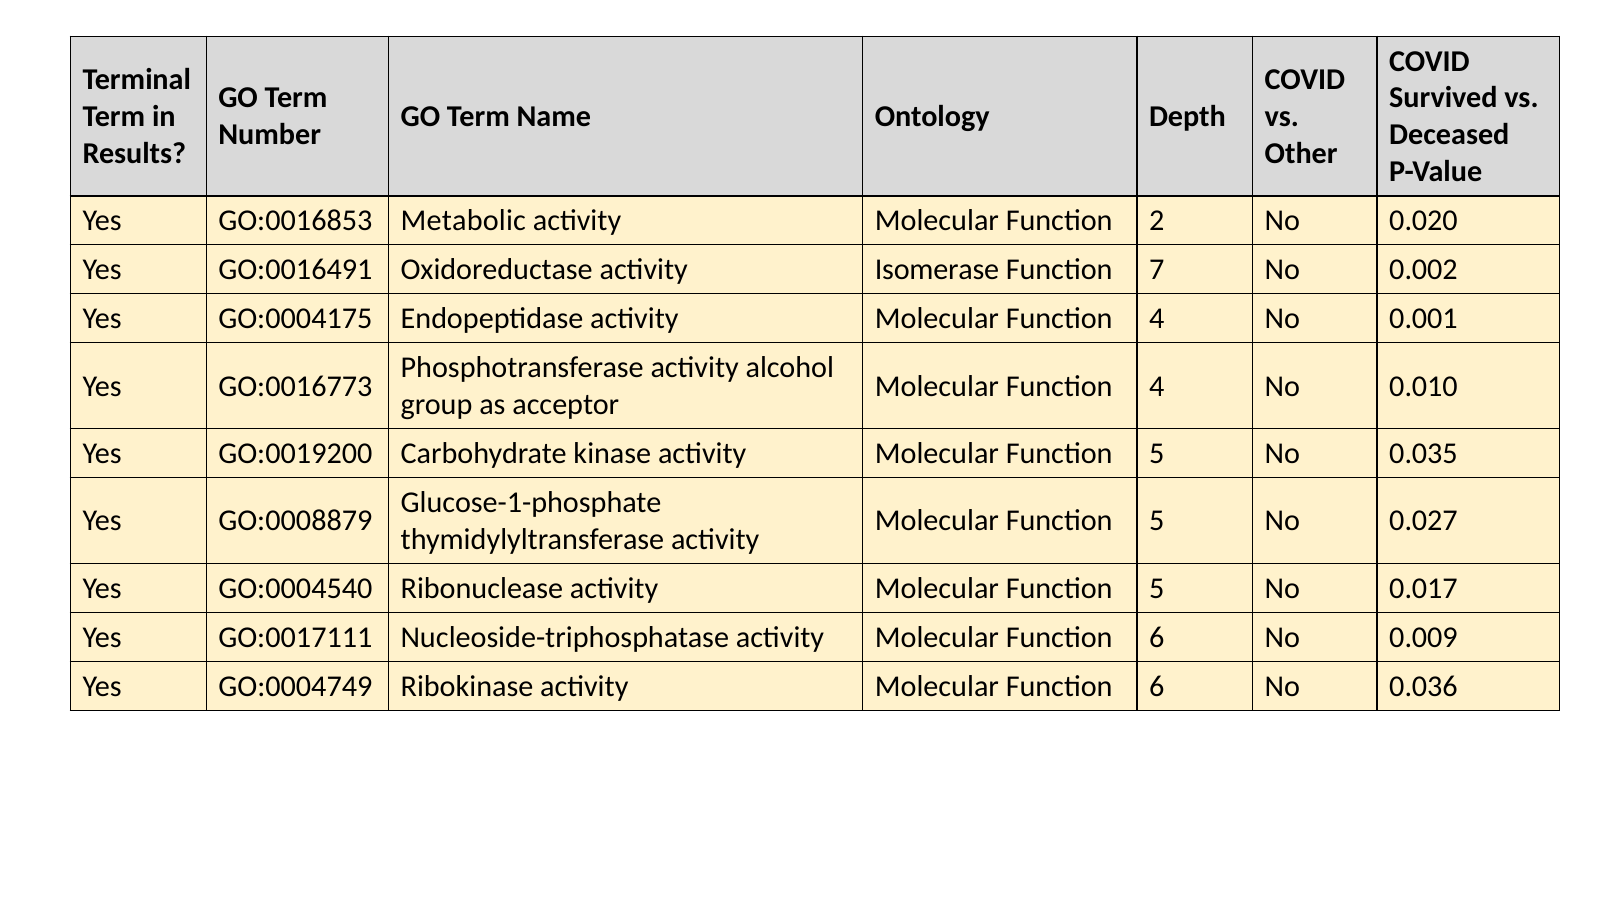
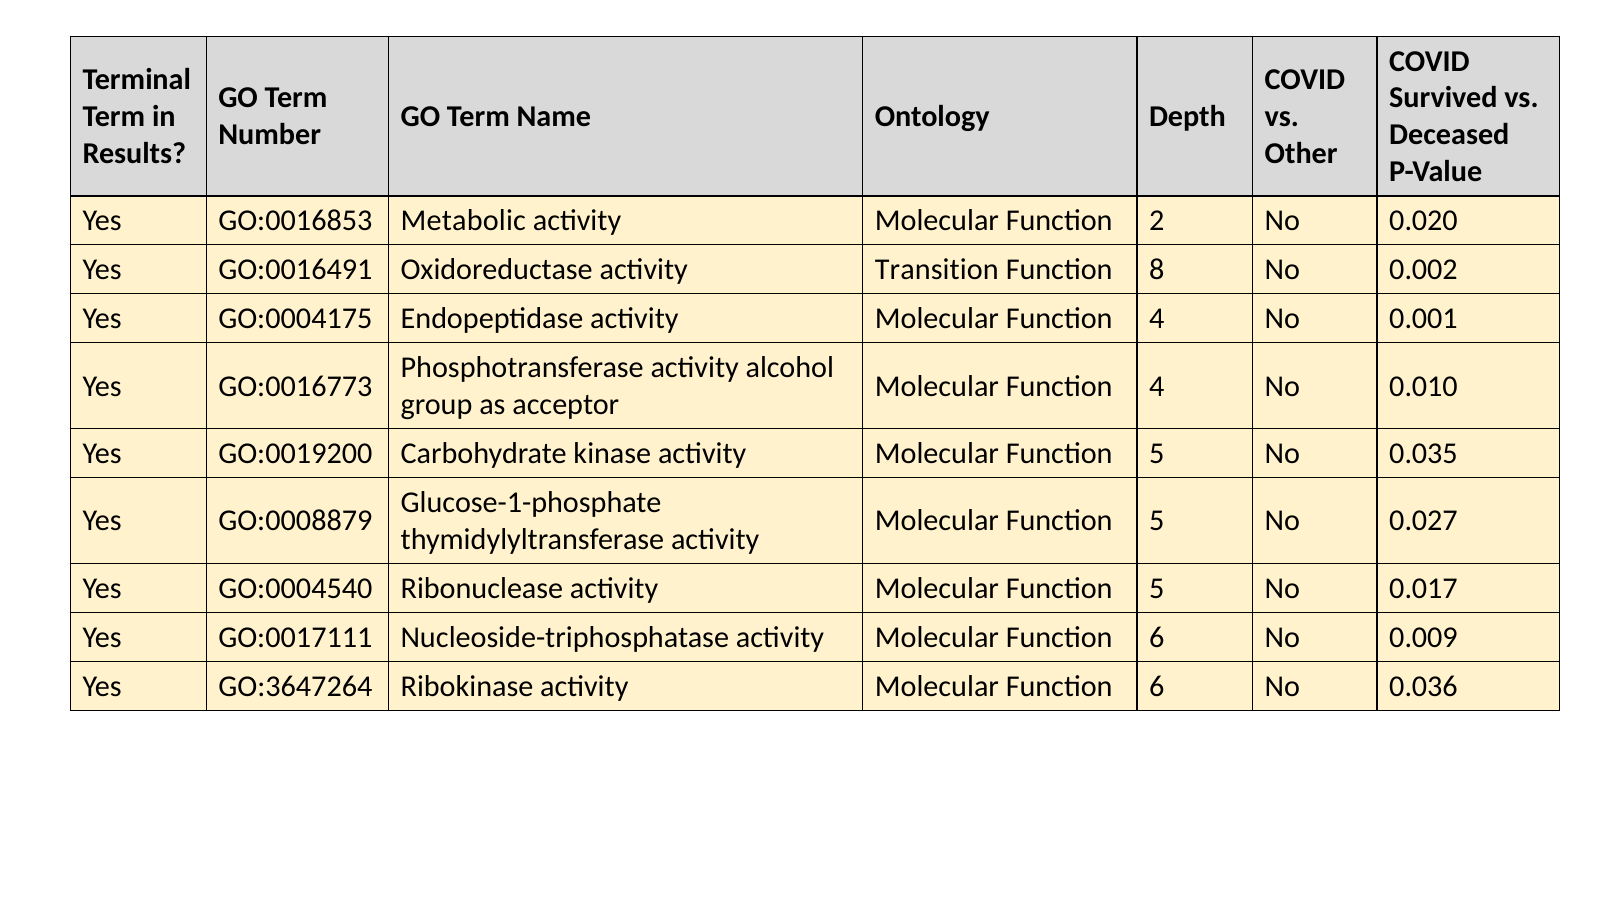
Isomerase: Isomerase -> Transition
7: 7 -> 8
GO:0004749: GO:0004749 -> GO:3647264
